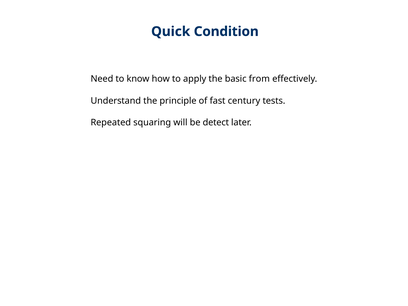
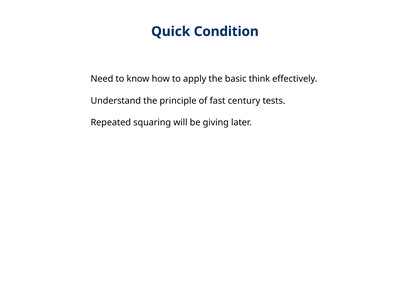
from: from -> think
detect: detect -> giving
